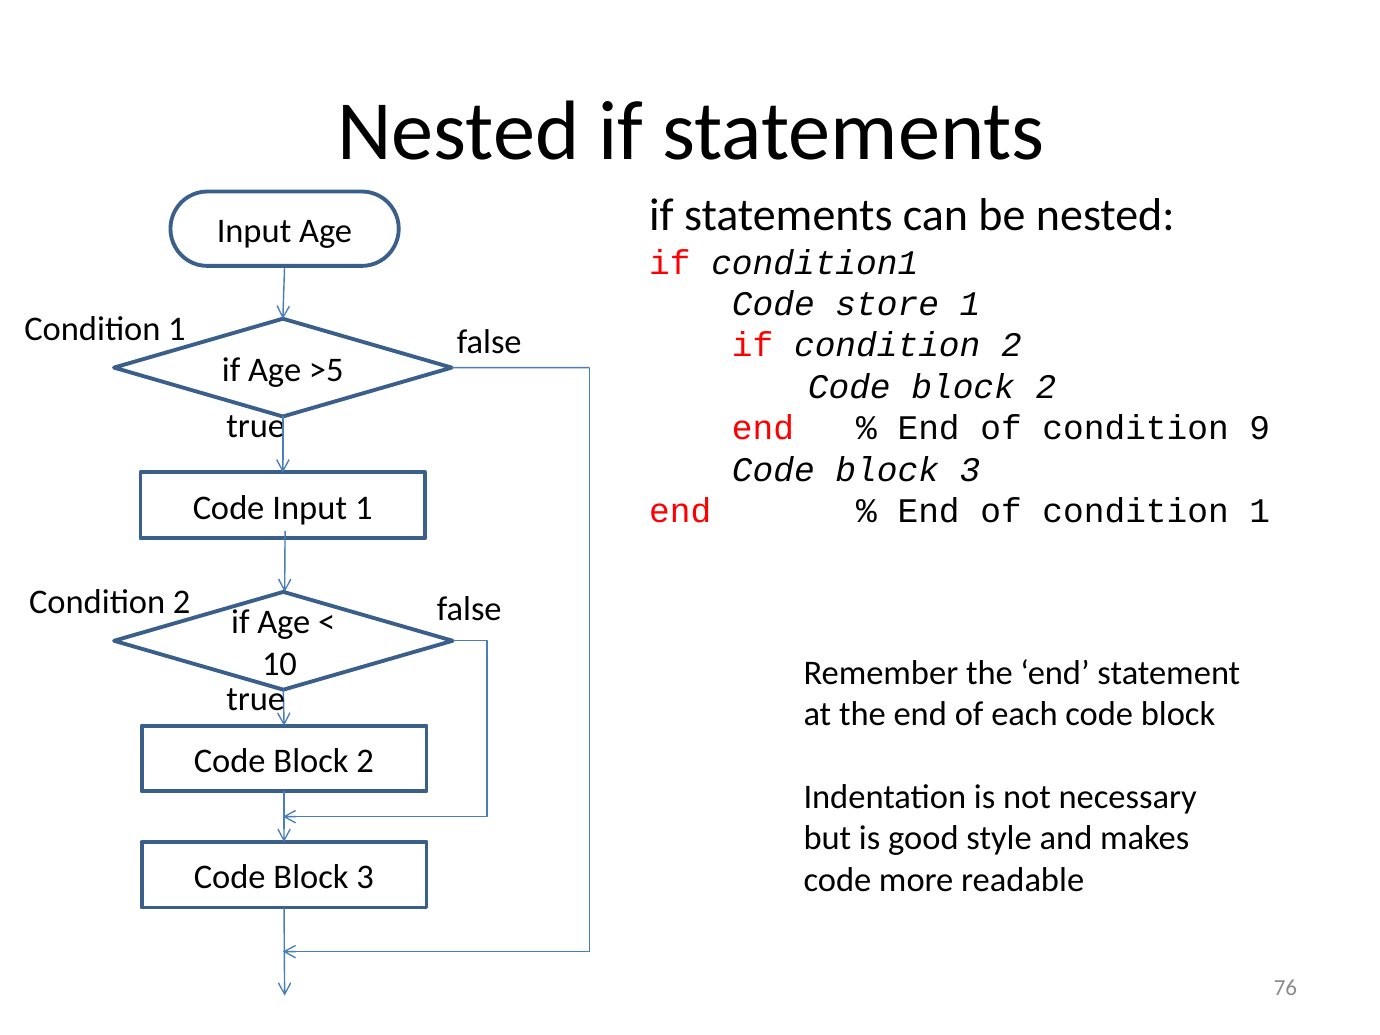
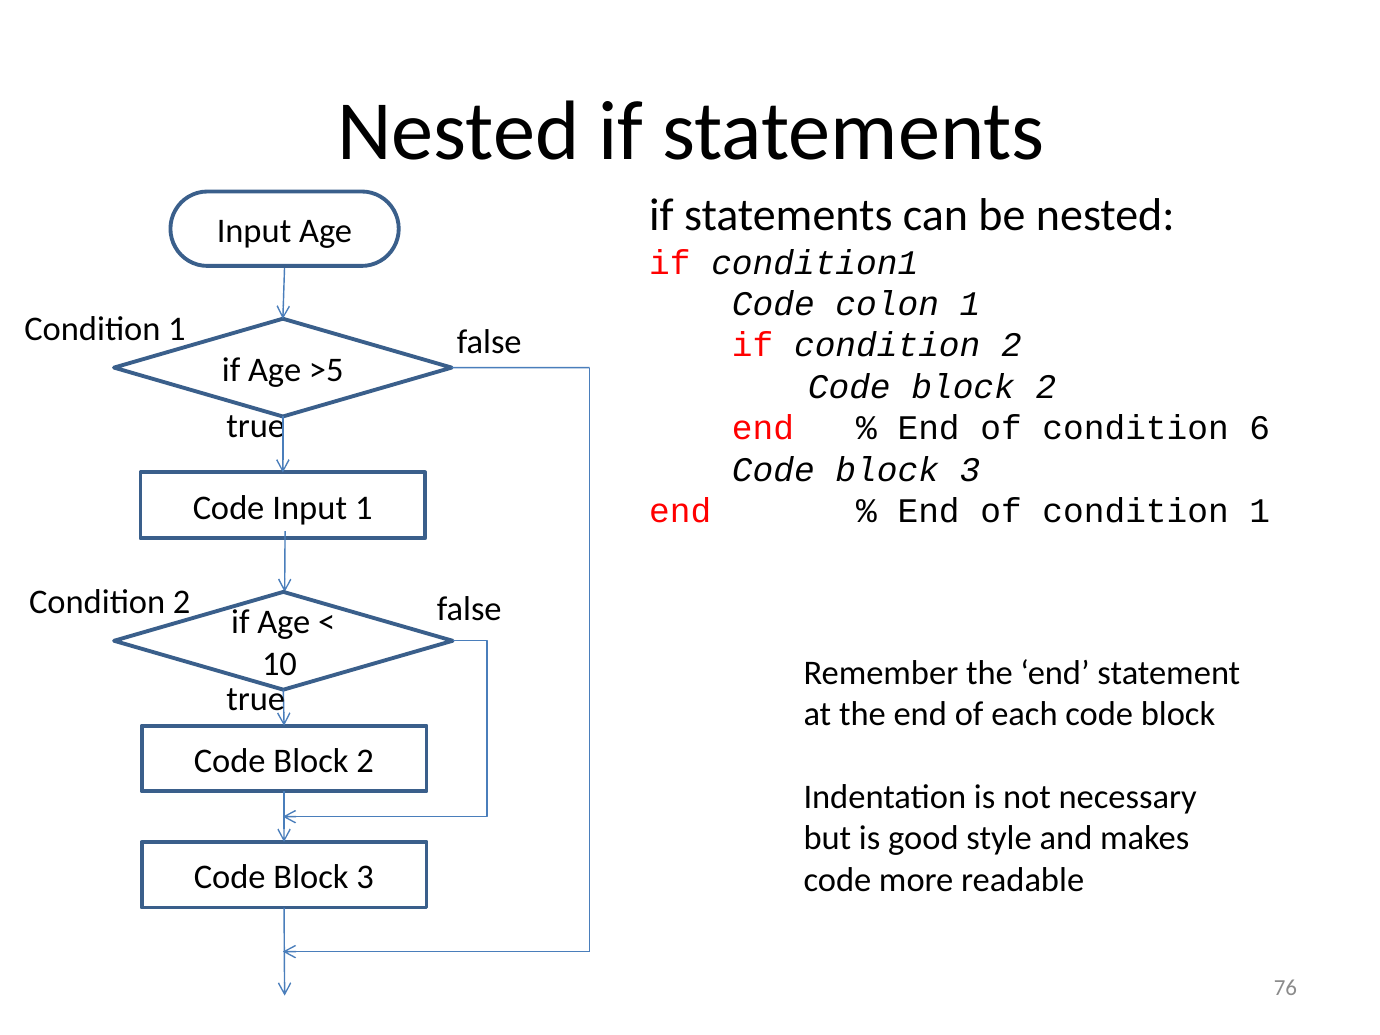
store: store -> colon
9: 9 -> 6
